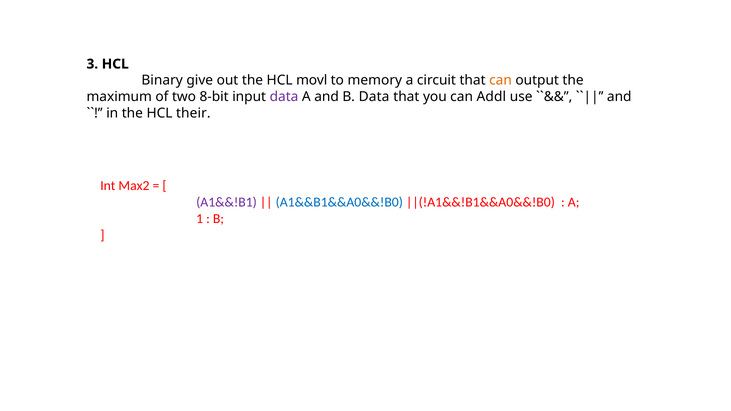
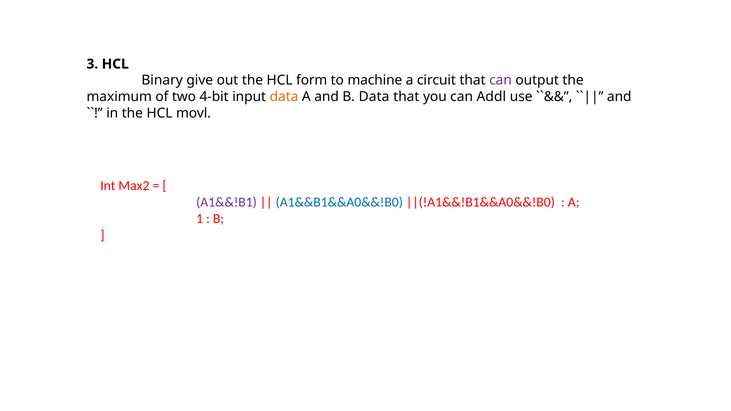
movl: movl -> form
memory: memory -> machine
can at (501, 80) colour: orange -> purple
8-bit: 8-bit -> 4-bit
data at (284, 97) colour: purple -> orange
their: their -> movl
